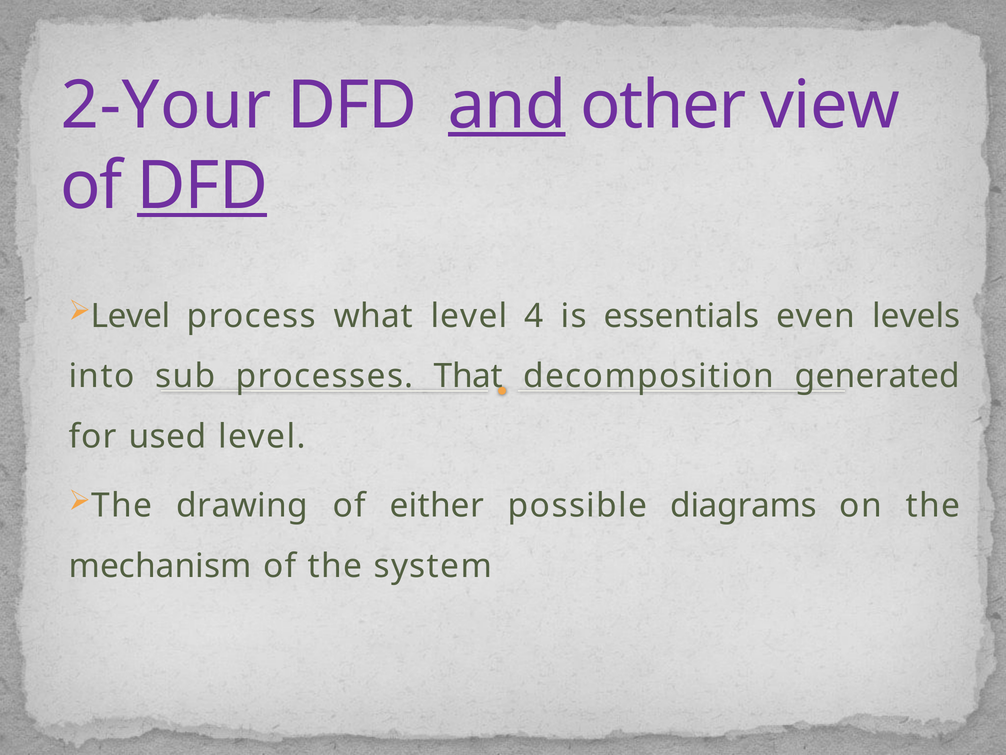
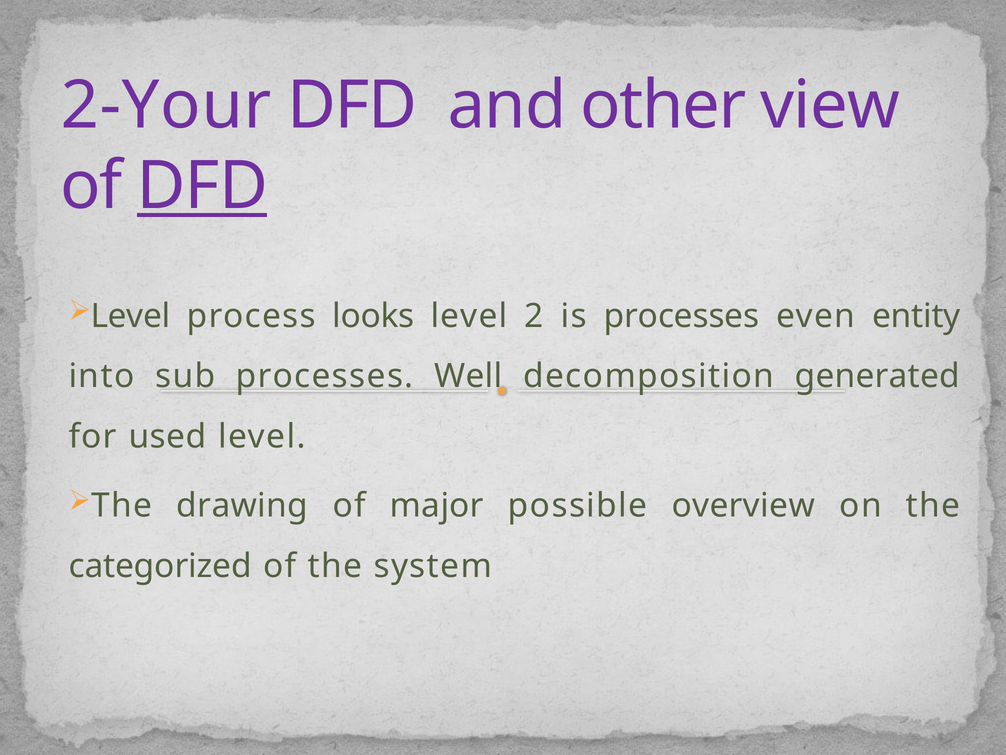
and underline: present -> none
what: what -> looks
4: 4 -> 2
is essentials: essentials -> processes
levels: levels -> entity
That: That -> Well
either: either -> major
diagrams: diagrams -> overview
mechanism: mechanism -> categorized
